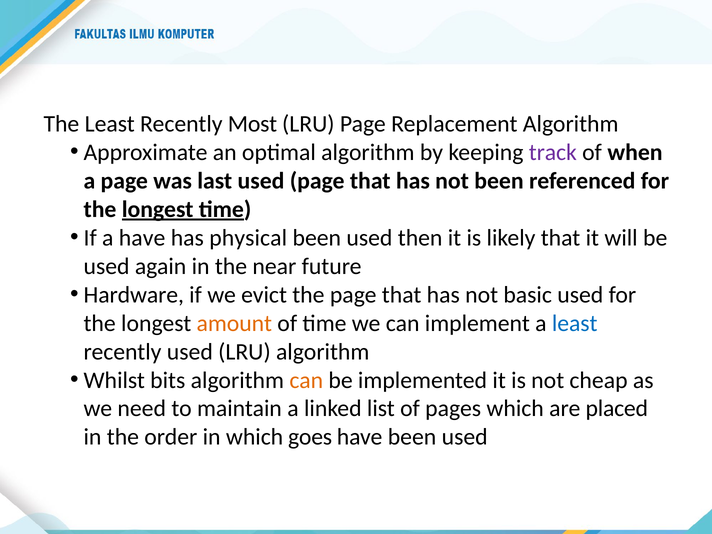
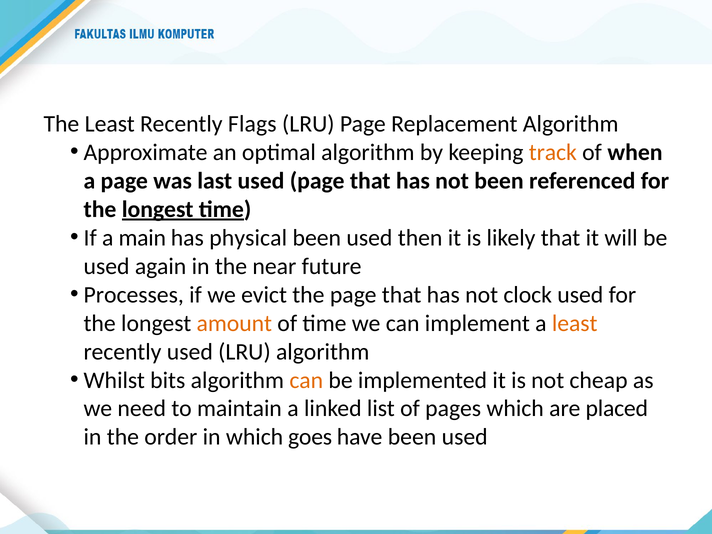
Most: Most -> Flags
track colour: purple -> orange
a have: have -> main
Hardware: Hardware -> Processes
basic: basic -> clock
least at (575, 323) colour: blue -> orange
